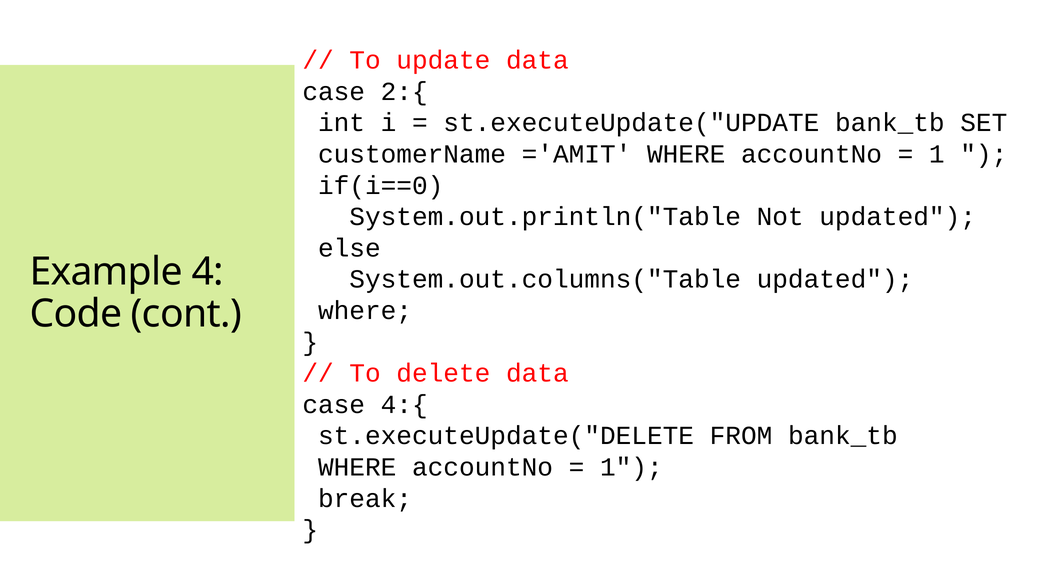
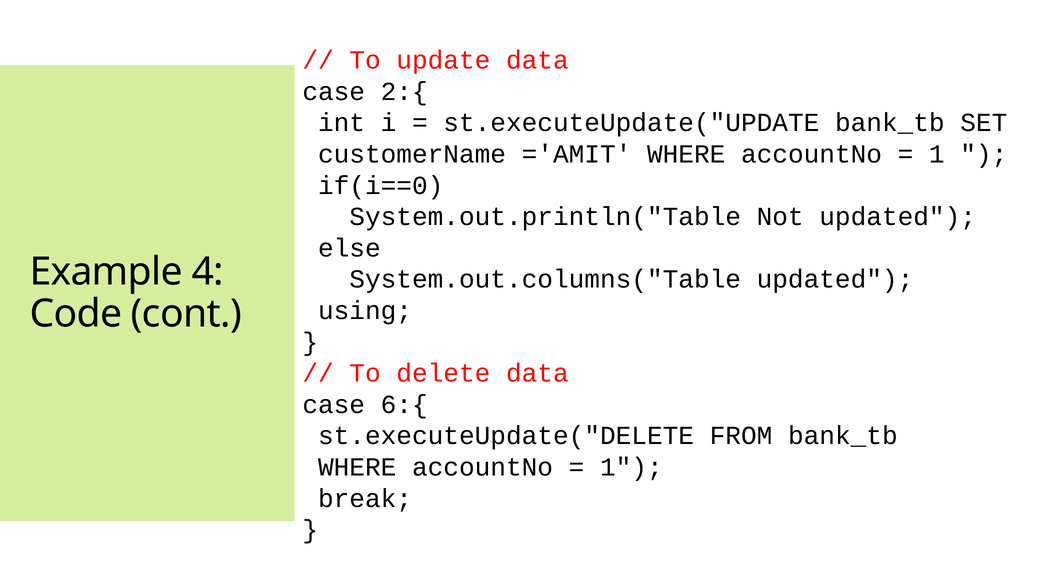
where at (365, 311): where -> using
4:{: 4:{ -> 6:{
